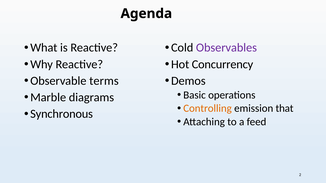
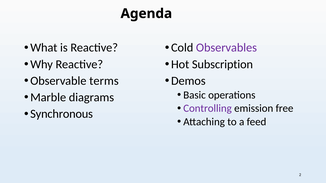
Concurrency: Concurrency -> Subscription
Controlling colour: orange -> purple
that: that -> free
